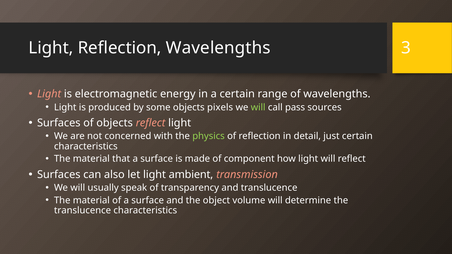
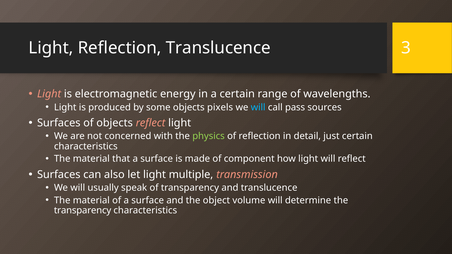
Reflection Wavelengths: Wavelengths -> Translucence
will at (258, 107) colour: light green -> light blue
ambient: ambient -> multiple
translucence at (83, 211): translucence -> transparency
